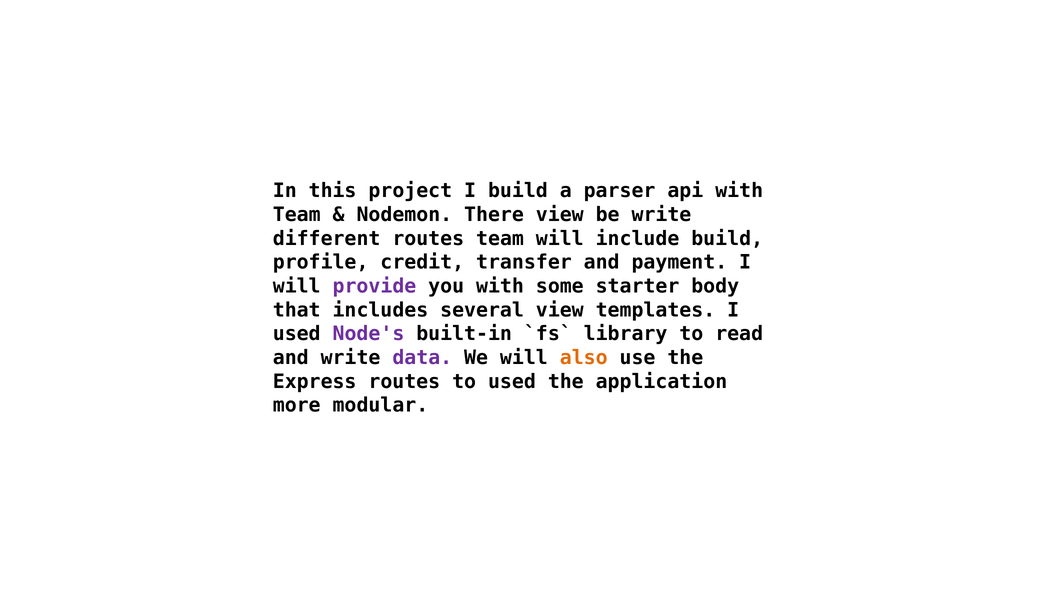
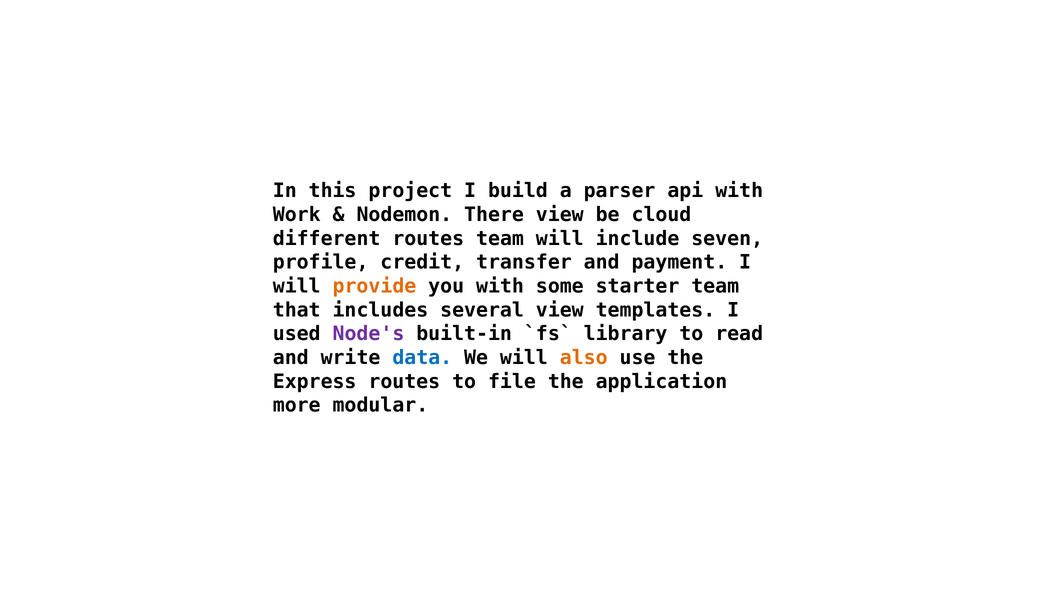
Team at (297, 215): Team -> Work
be write: write -> cloud
include build: build -> seven
provide colour: purple -> orange
starter body: body -> team
data colour: purple -> blue
to used: used -> file
